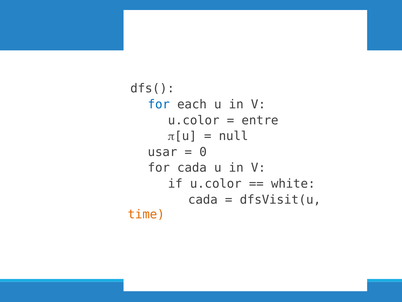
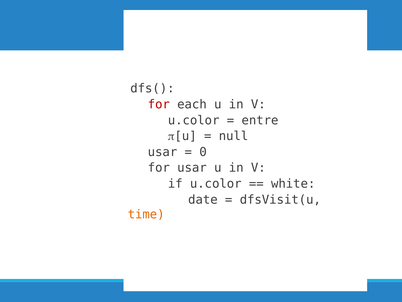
for at (159, 104) colour: blue -> red
for cada: cada -> usar
cada at (203, 199): cada -> date
